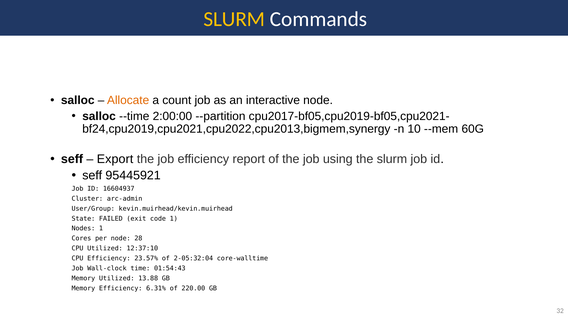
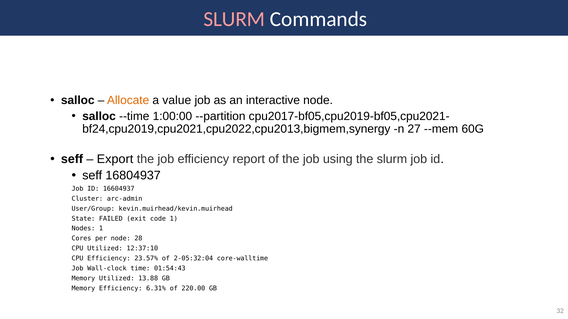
SLURM at (234, 19) colour: yellow -> pink
count: count -> value
2:00:00: 2:00:00 -> 1:00:00
10: 10 -> 27
95445921: 95445921 -> 16804937
